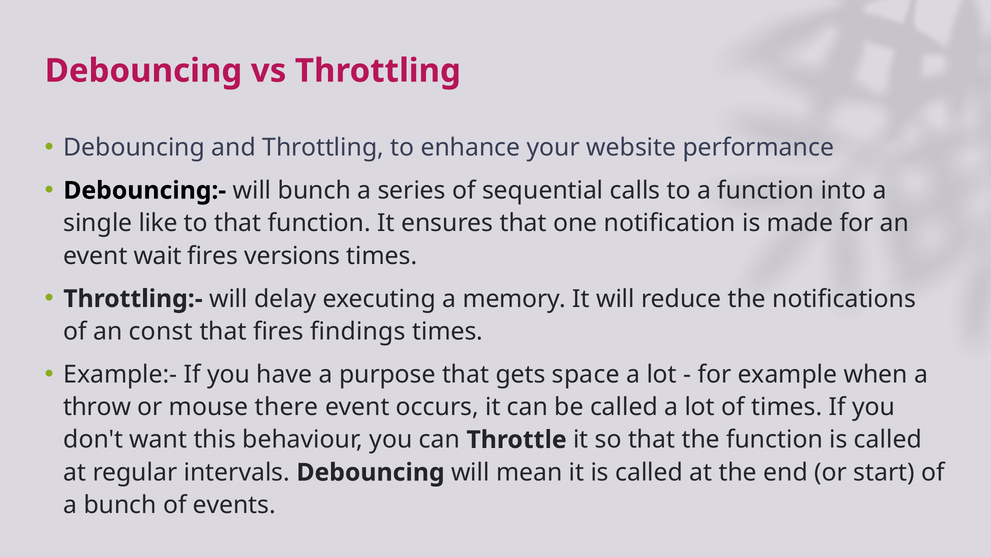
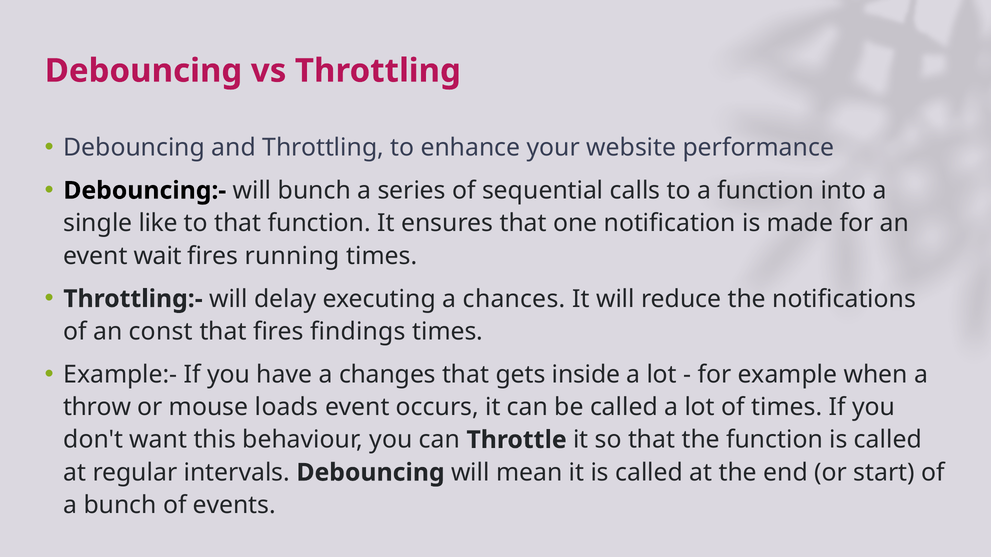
versions: versions -> running
memory: memory -> chances
purpose: purpose -> changes
space: space -> inside
there: there -> loads
